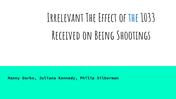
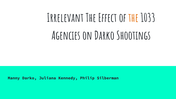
the at (133, 18) colour: blue -> orange
Received: Received -> Agencies
on Being: Being -> Darko
